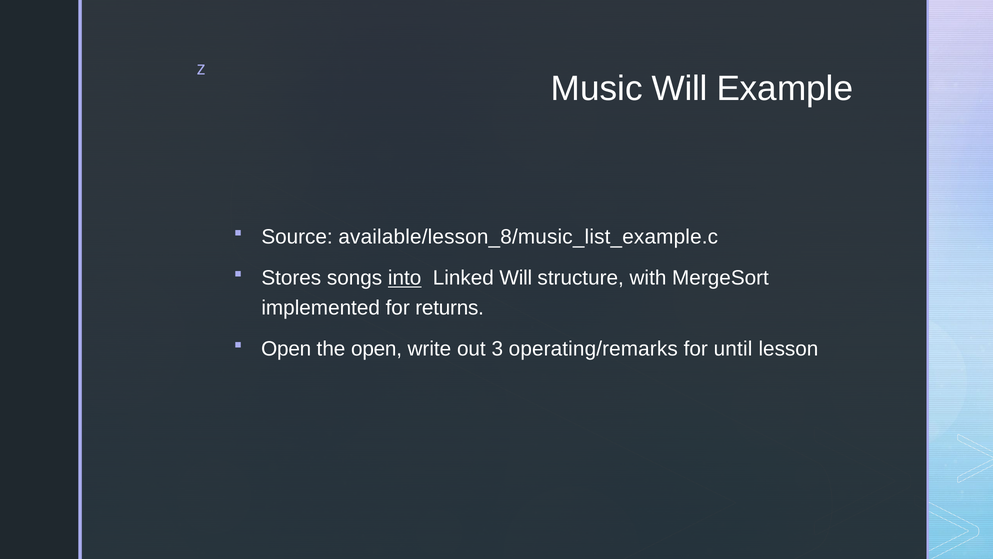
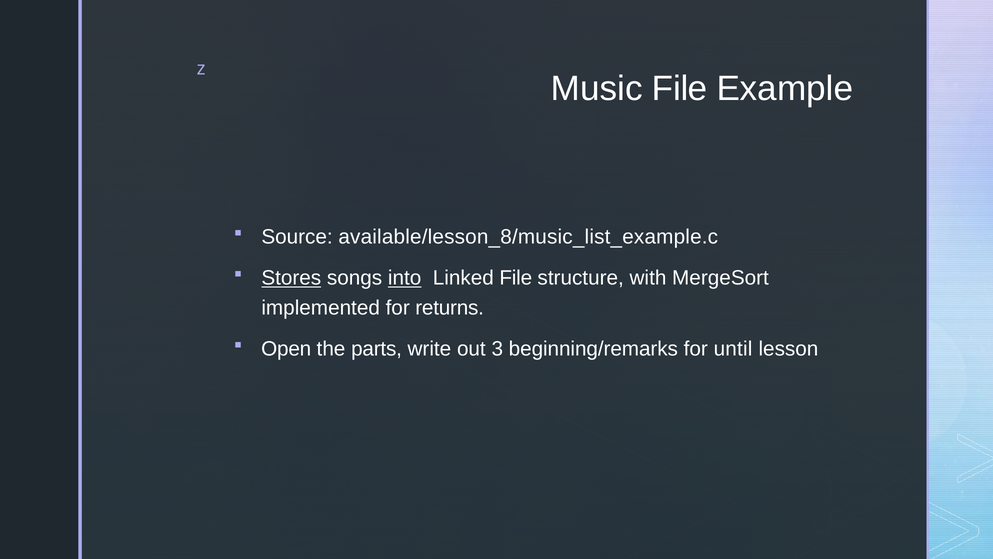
Music Will: Will -> File
Stores underline: none -> present
Linked Will: Will -> File
the open: open -> parts
operating/remarks: operating/remarks -> beginning/remarks
